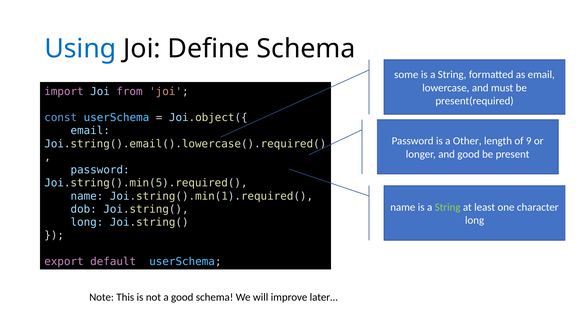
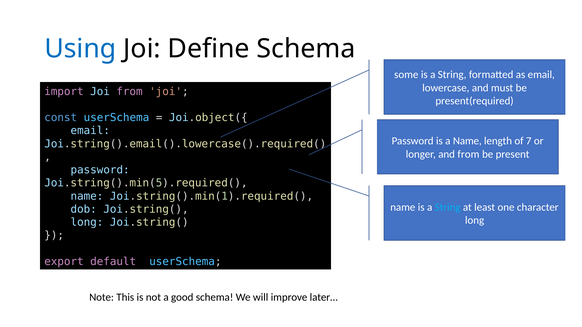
a Other: Other -> Name
9: 9 -> 7
and good: good -> from
String at (448, 207) colour: light green -> light blue
